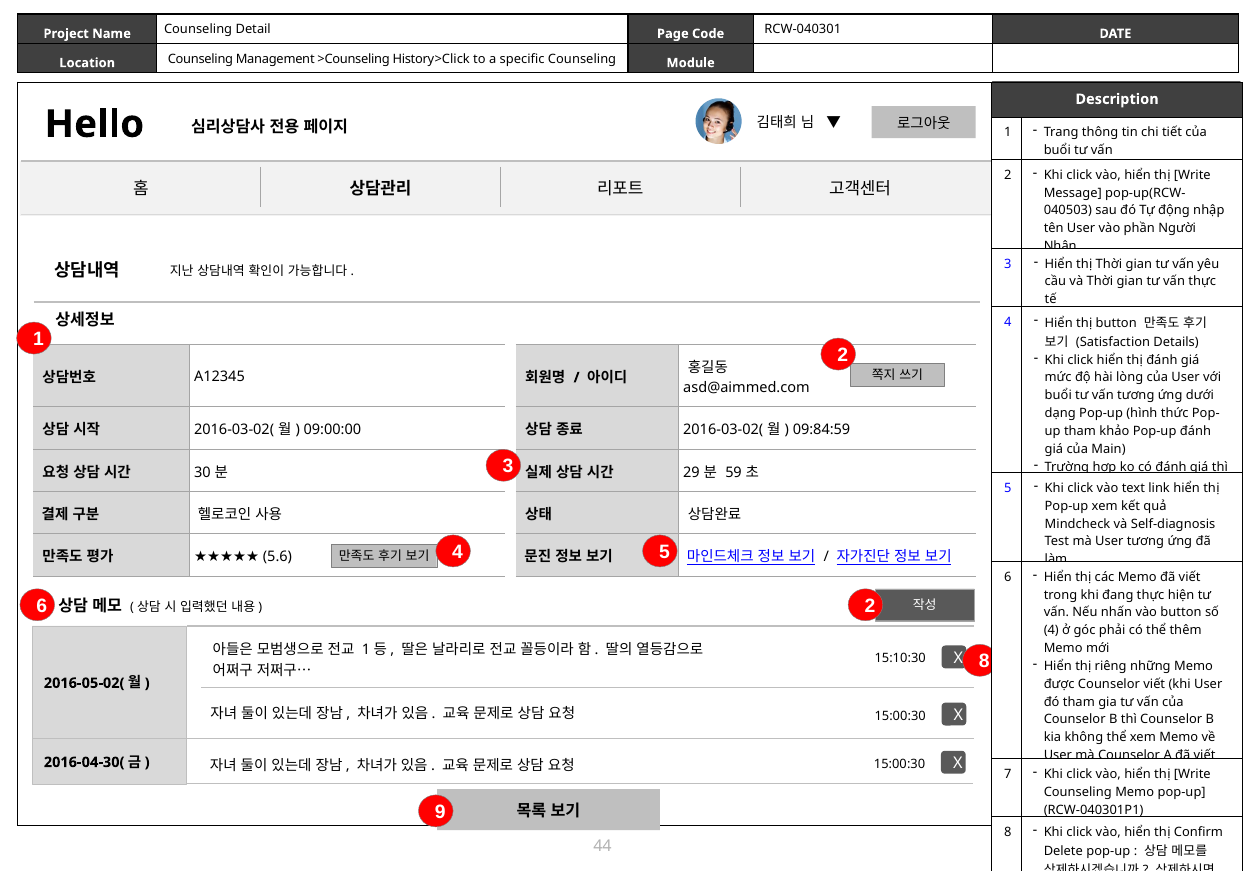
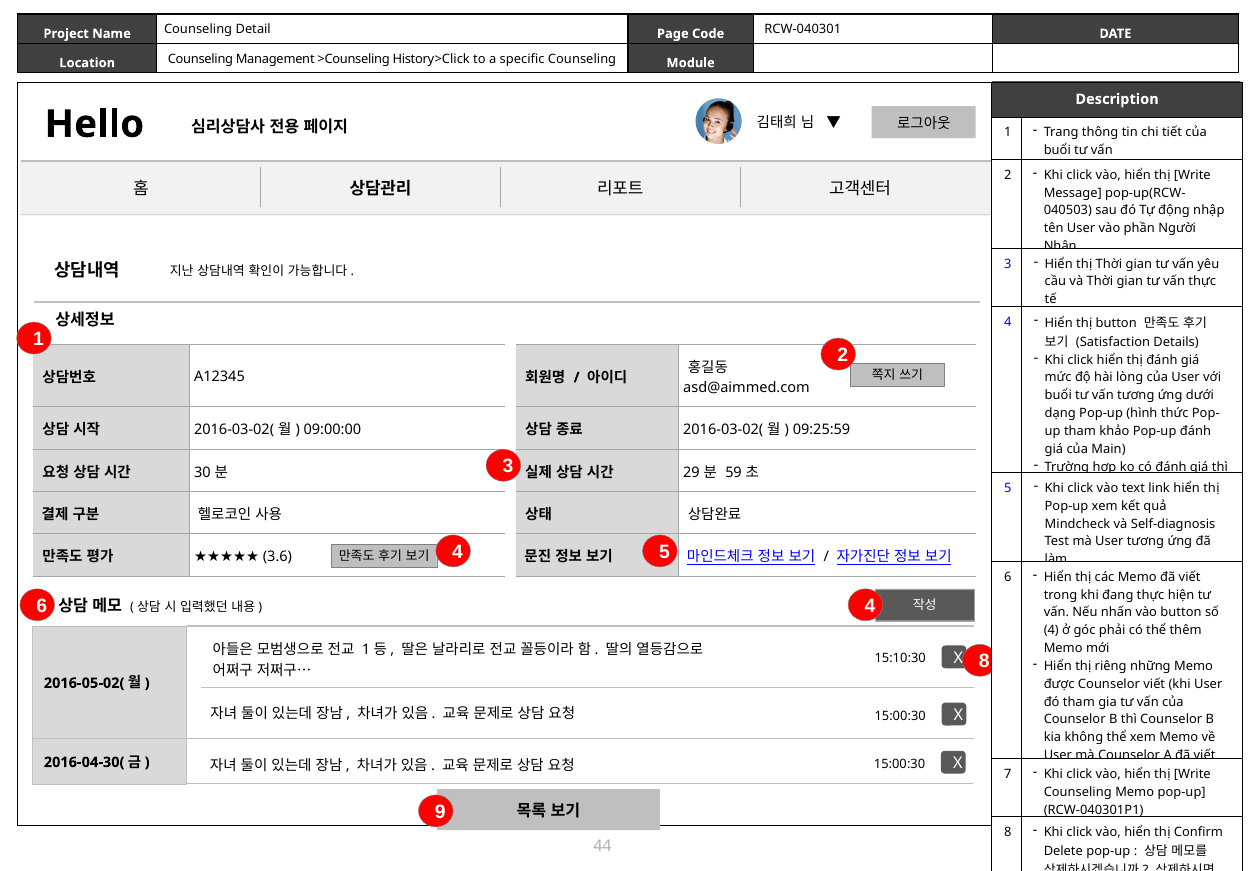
09:84:59: 09:84:59 -> 09:25:59
5.6: 5.6 -> 3.6
6 2: 2 -> 4
